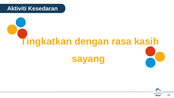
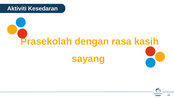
Tingkatkan: Tingkatkan -> Prasekolah
